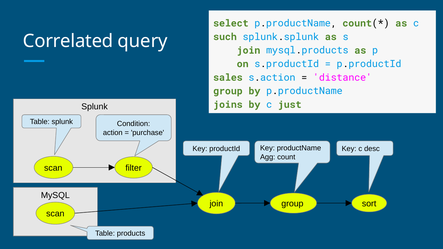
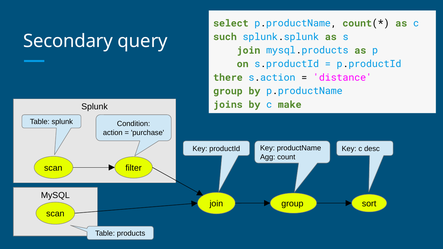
Correlated: Correlated -> Secondary
sales: sales -> there
just: just -> make
